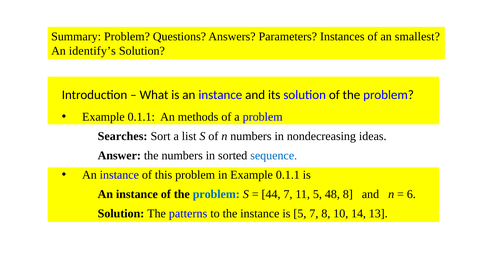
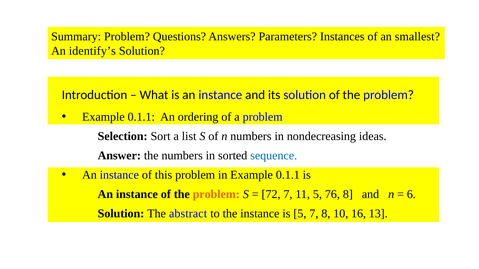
methods: methods -> ordering
Searches: Searches -> Selection
problem at (216, 194) colour: blue -> orange
44: 44 -> 72
48: 48 -> 76
patterns: patterns -> abstract
14: 14 -> 16
